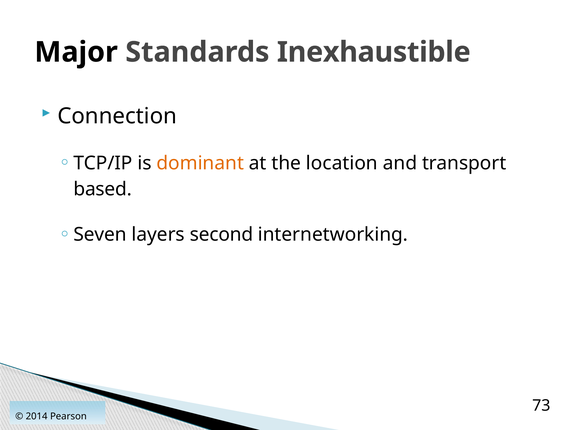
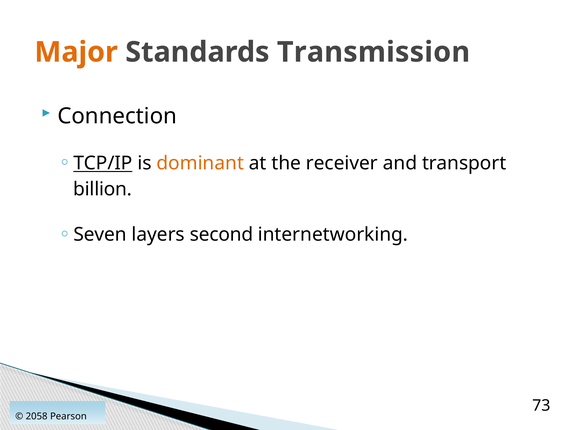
Major colour: black -> orange
Inexhaustible: Inexhaustible -> Transmission
TCP/IP underline: none -> present
location: location -> receiver
based: based -> billion
2014: 2014 -> 2058
